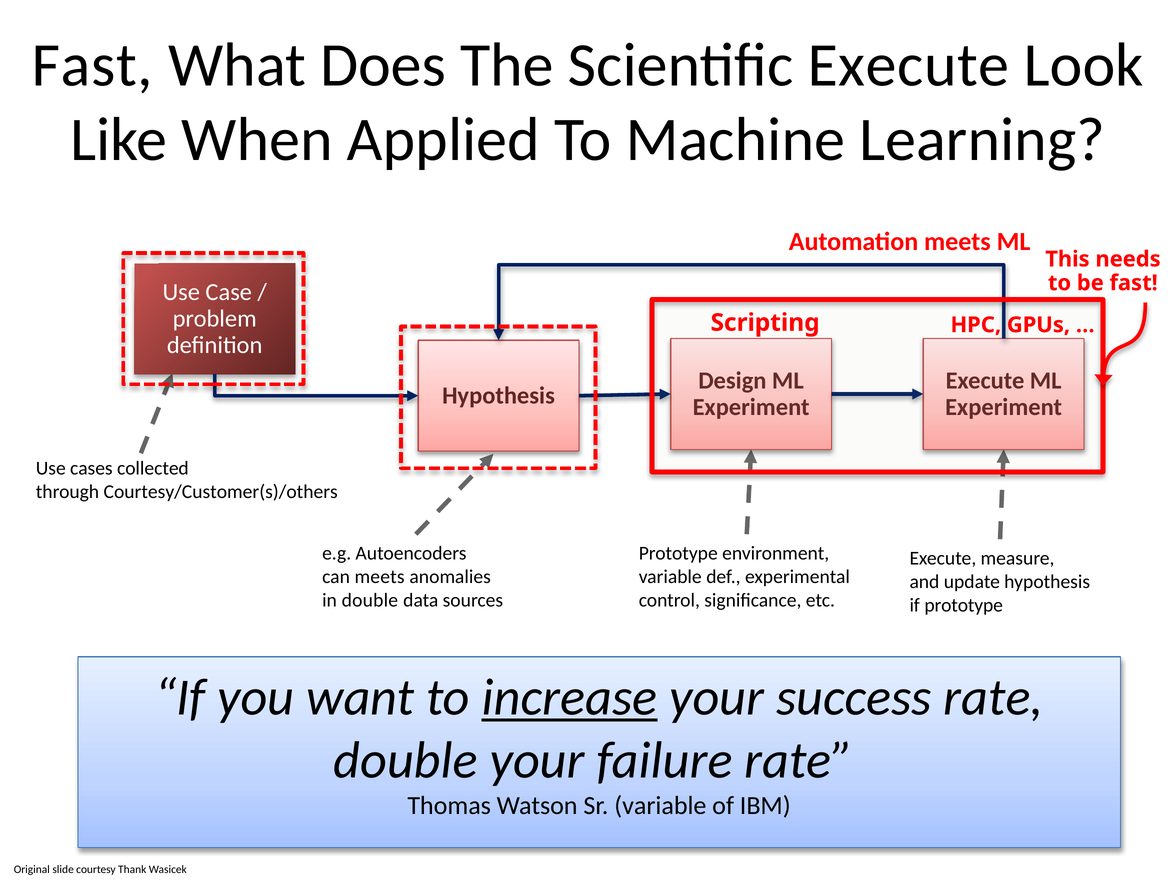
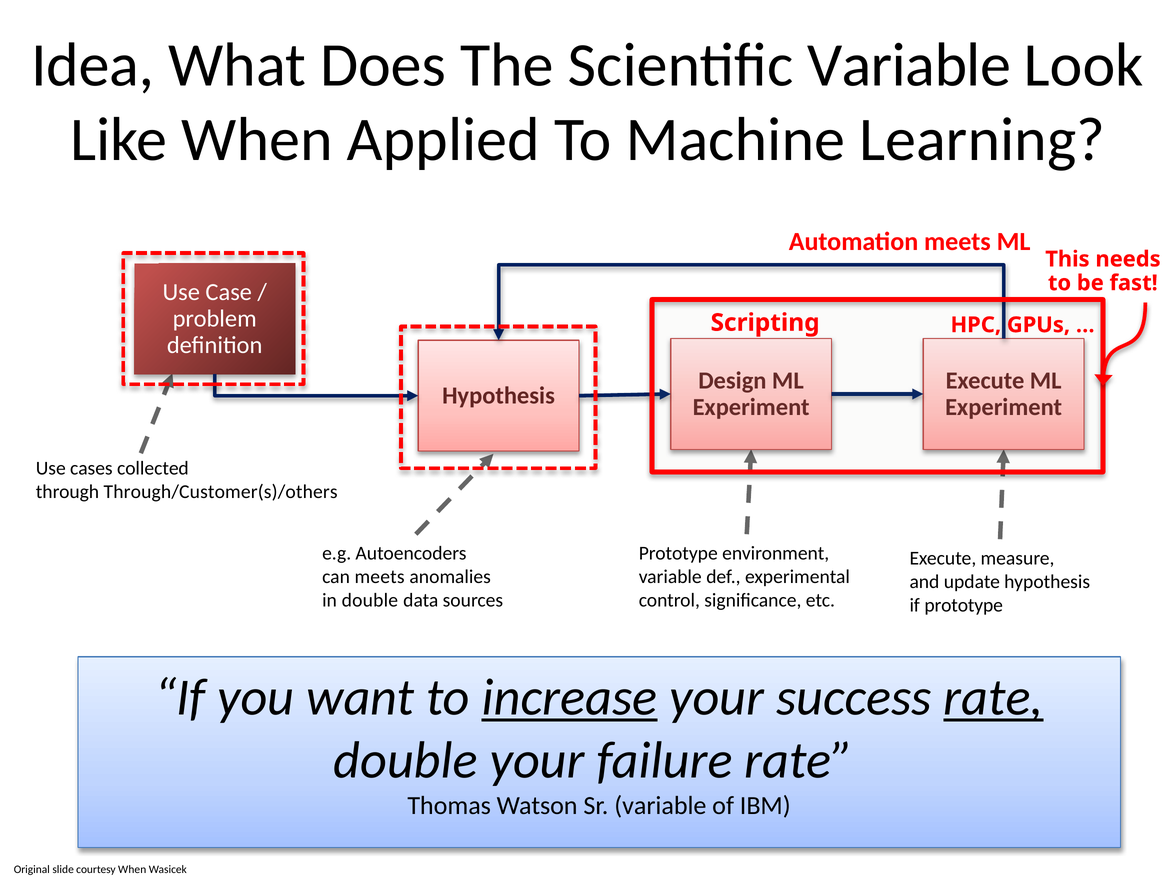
Fast at (92, 65): Fast -> Idea
Scientific Execute: Execute -> Variable
Courtesy/Customer(s)/others: Courtesy/Customer(s)/others -> Through/Customer(s)/others
rate at (993, 698) underline: none -> present
courtesy Thank: Thank -> When
